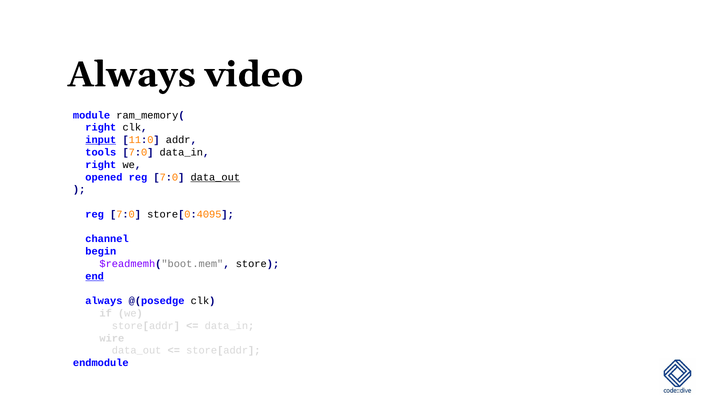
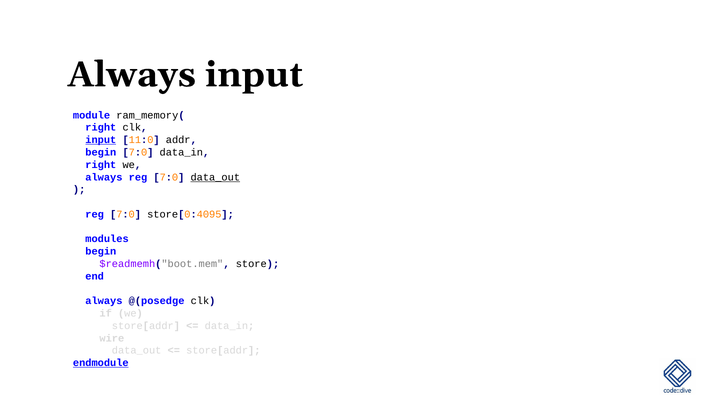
Always video: video -> input
tools at (101, 152): tools -> begin
opened at (104, 177): opened -> always
channel: channel -> modules
end underline: present -> none
endmodule underline: none -> present
